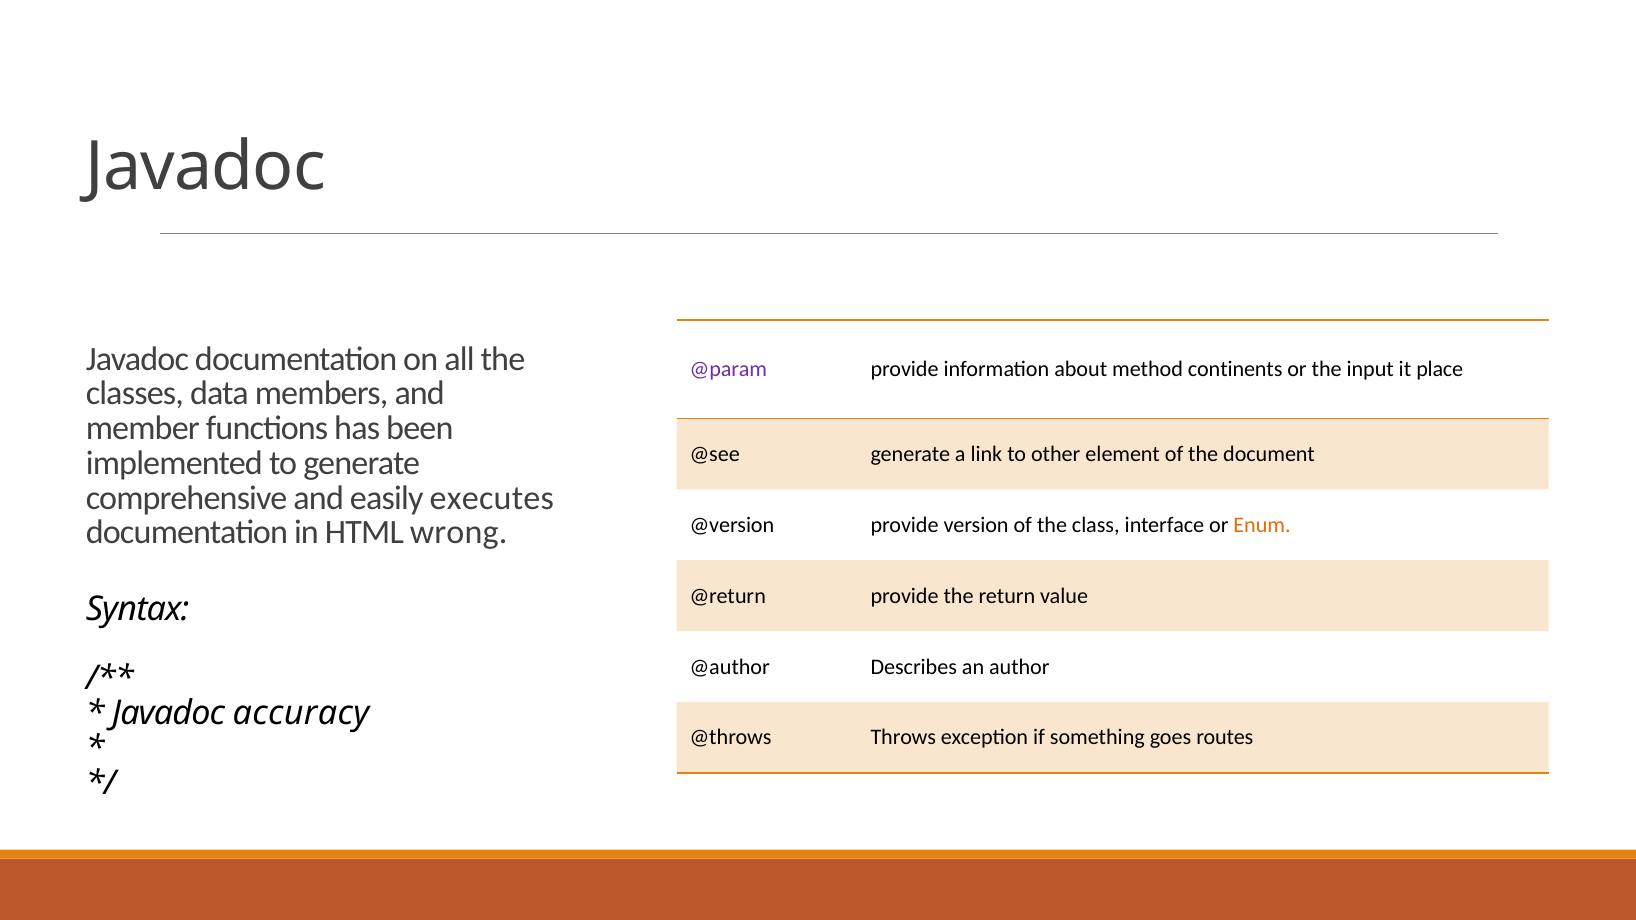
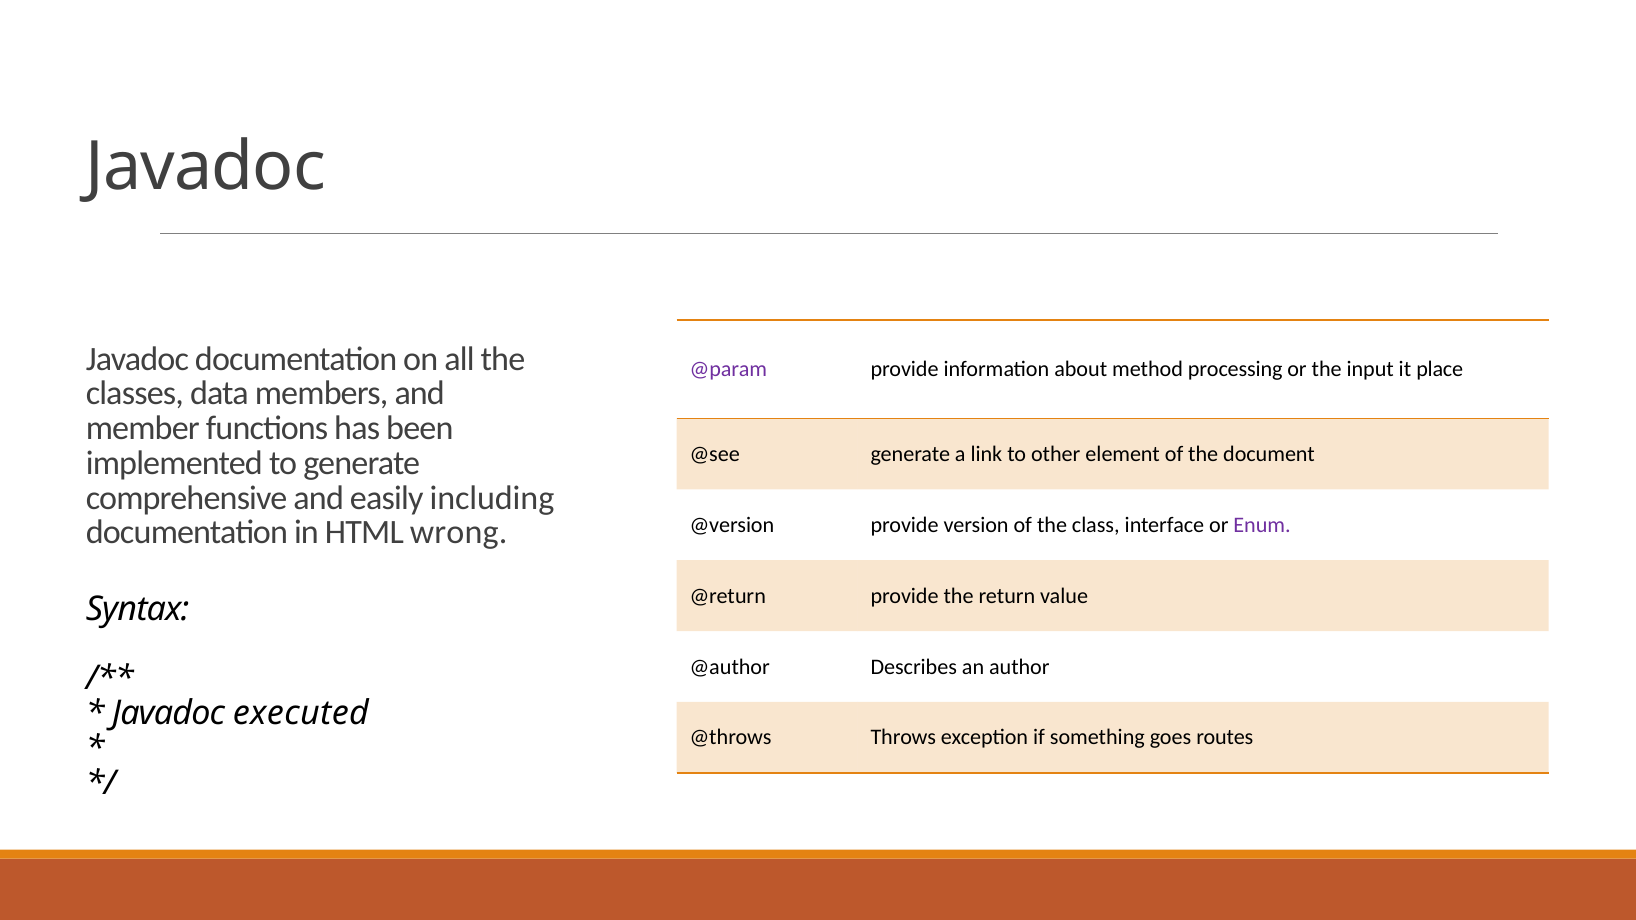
continents: continents -> processing
executes: executes -> including
Enum colour: orange -> purple
accuracy: accuracy -> executed
